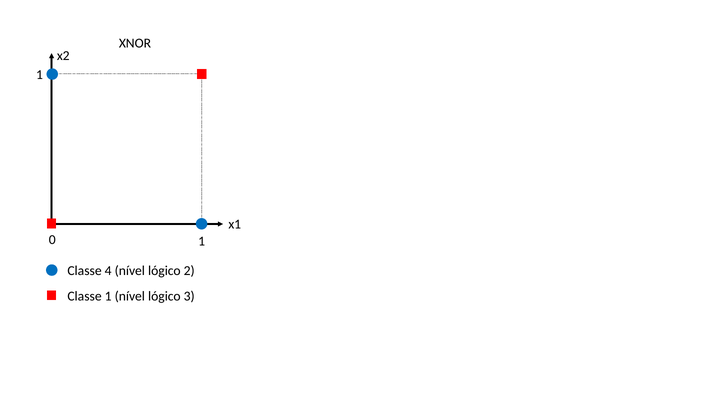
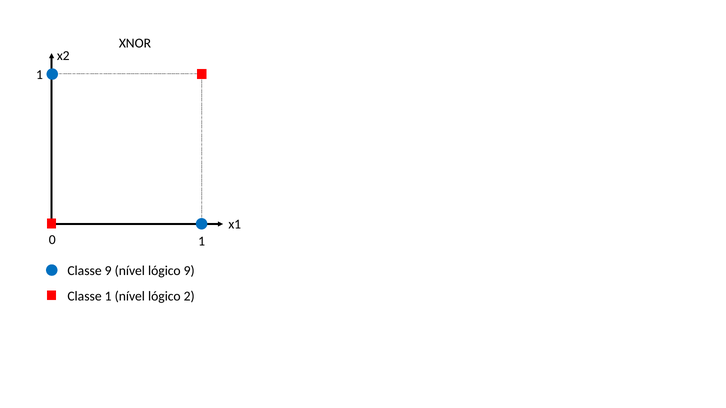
Classe 4: 4 -> 9
lógico 2: 2 -> 9
3: 3 -> 2
